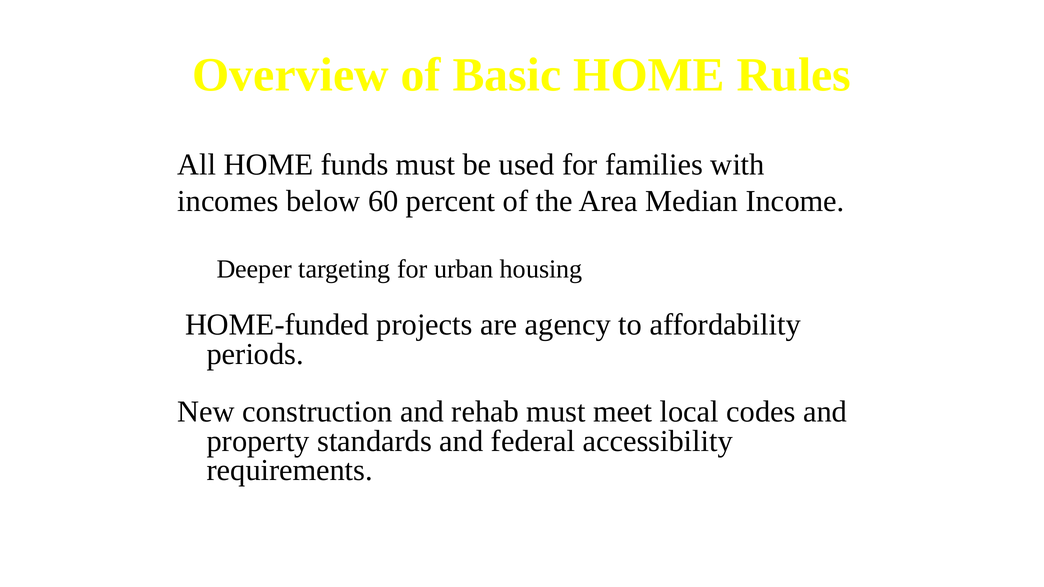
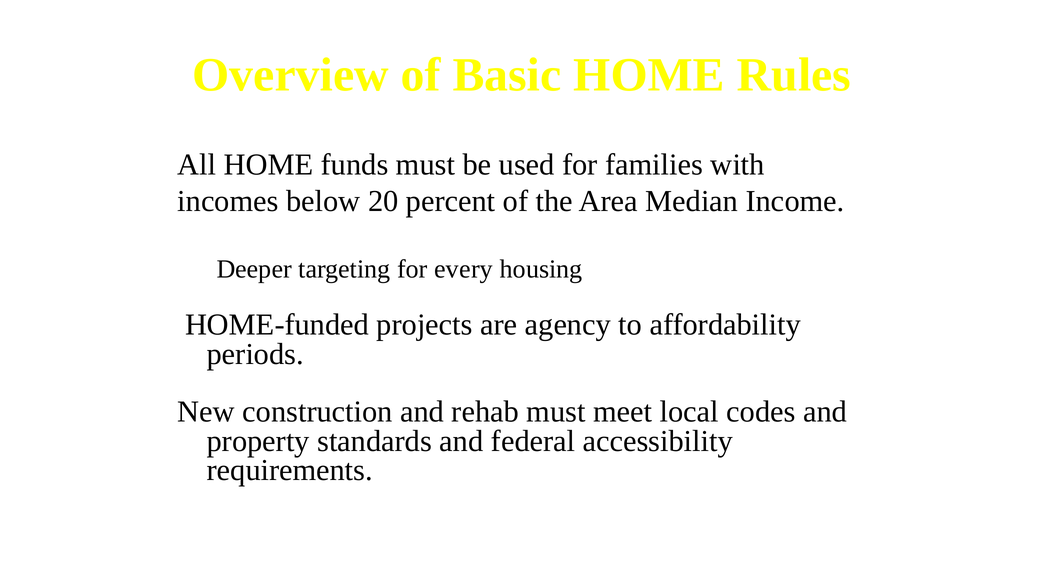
60: 60 -> 20
urban: urban -> every
